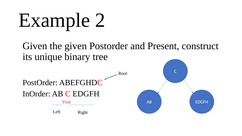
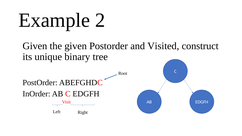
Present: Present -> Visited
